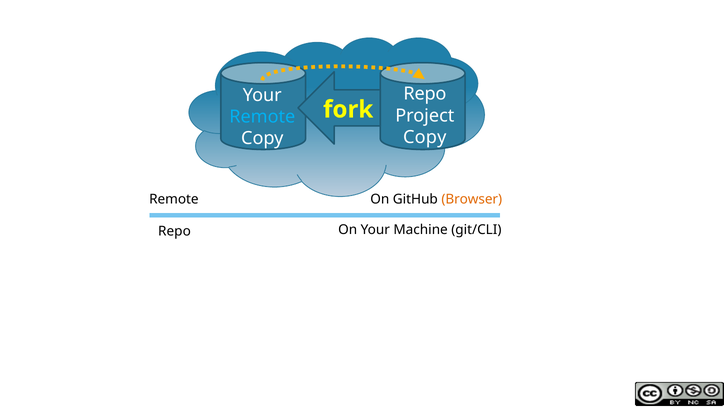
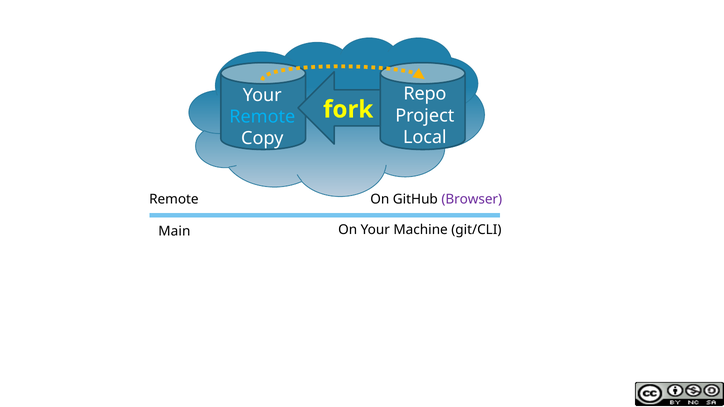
Copy at (425, 137): Copy -> Local
Browser colour: orange -> purple
Repo at (174, 231): Repo -> Main
